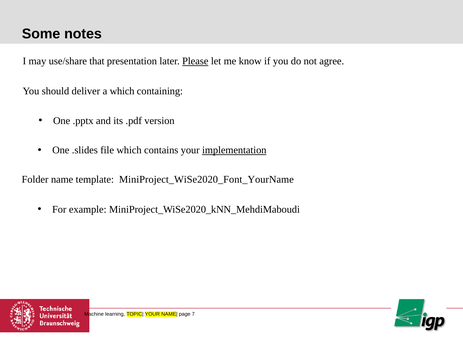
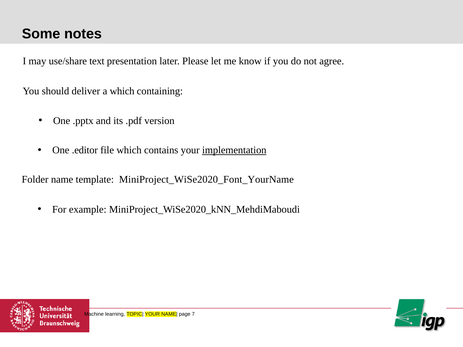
that: that -> text
Please underline: present -> none
.slides: .slides -> .editor
